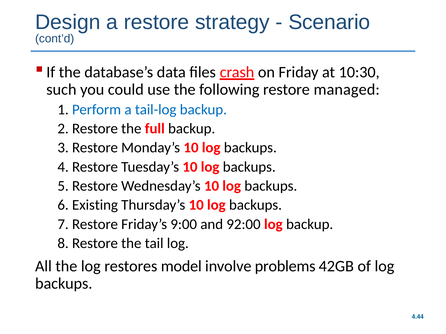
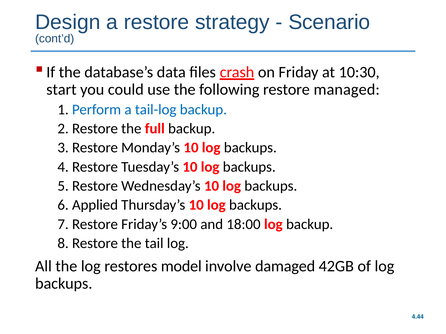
such: such -> start
Existing: Existing -> Applied
92:00: 92:00 -> 18:00
problems: problems -> damaged
